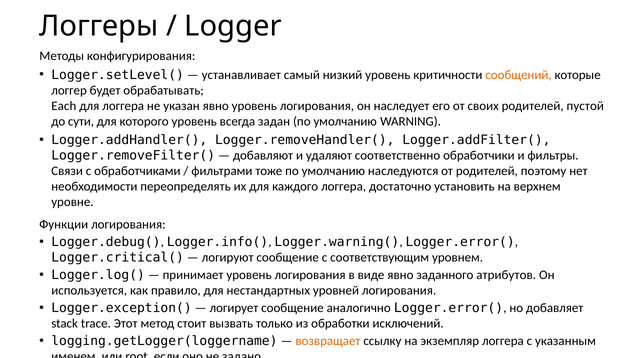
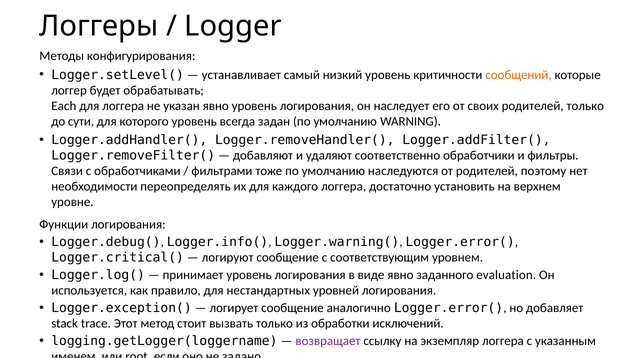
родителей пустой: пустой -> только
атрибутов: атрибутов -> evaluation
возвращает colour: orange -> purple
